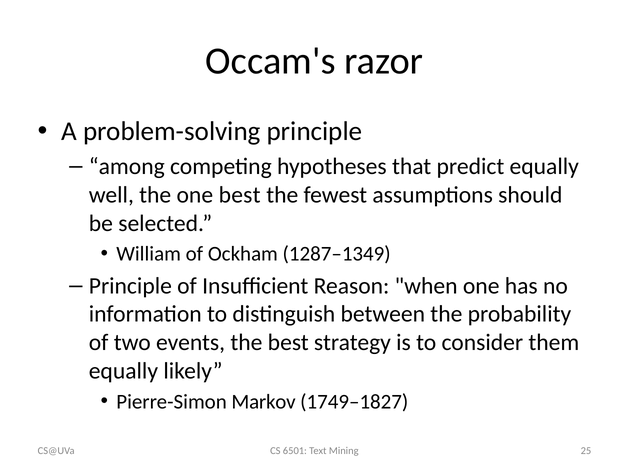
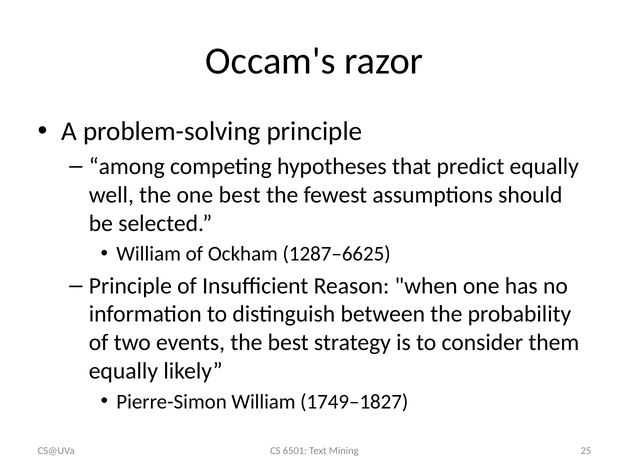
1287–1349: 1287–1349 -> 1287–6625
Pierre-Simon Markov: Markov -> William
